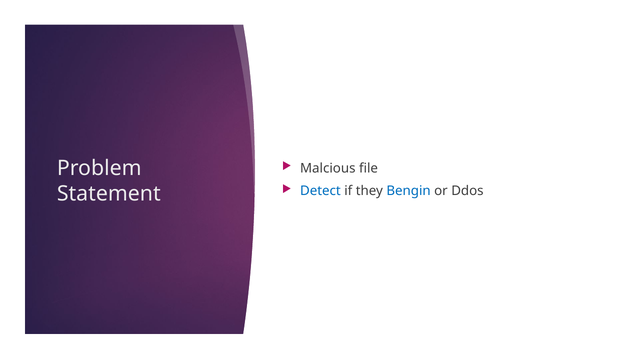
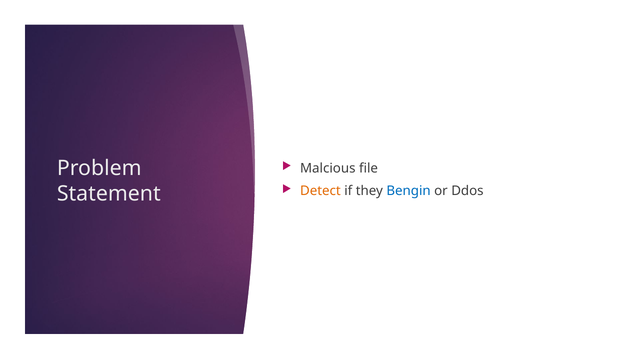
Detect colour: blue -> orange
